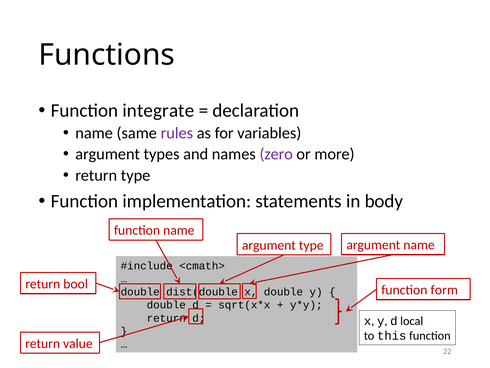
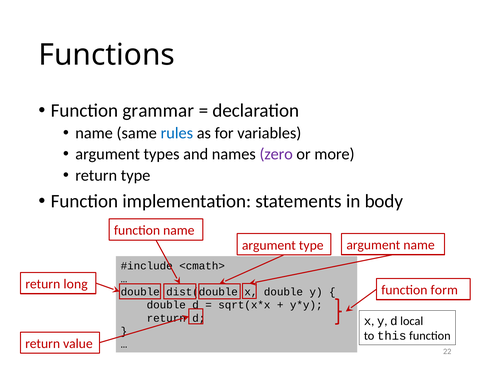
integrate: integrate -> grammar
rules colour: purple -> blue
bool: bool -> long
